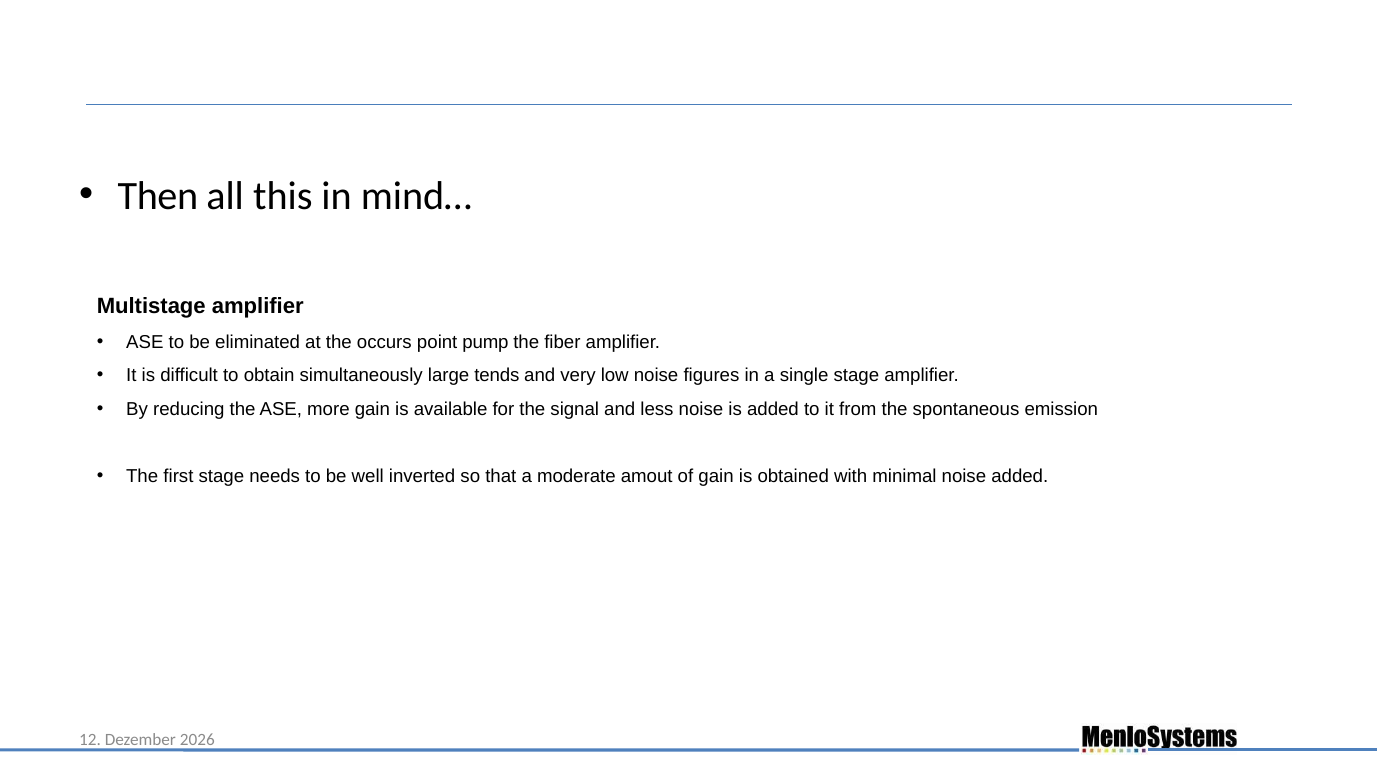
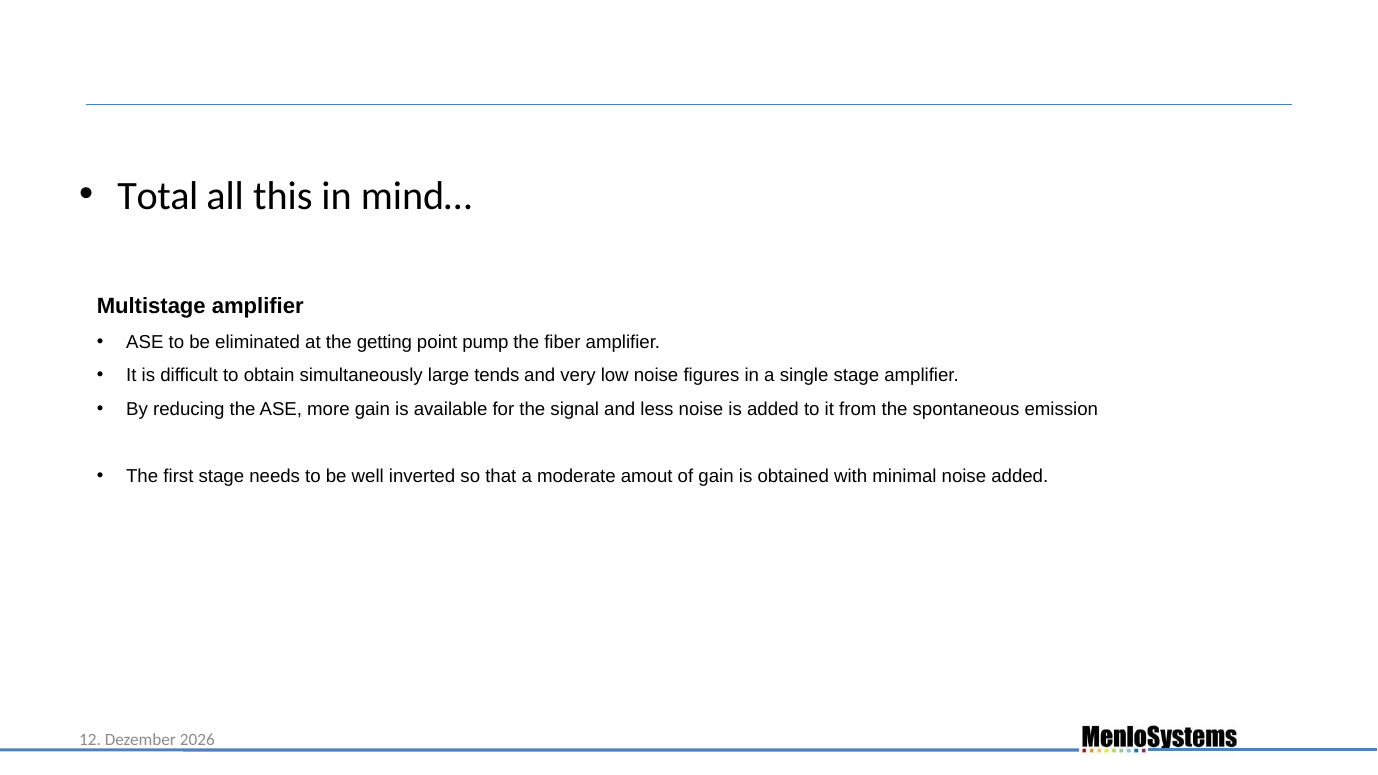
Then: Then -> Total
occurs: occurs -> getting
